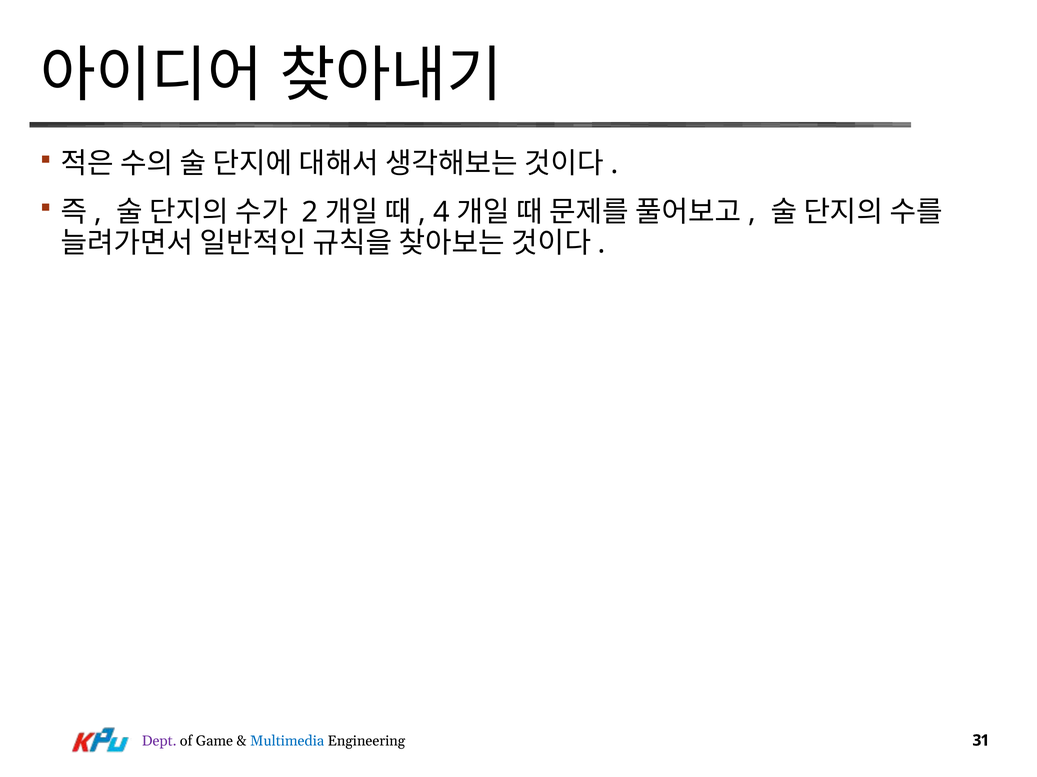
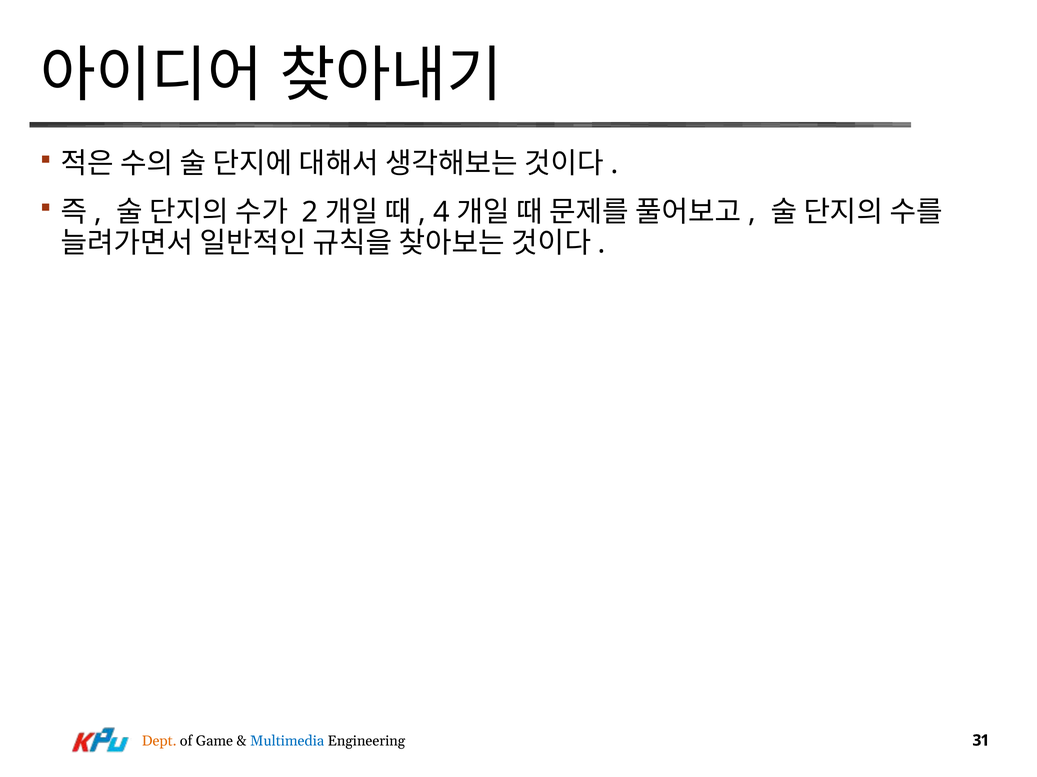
Dept colour: purple -> orange
